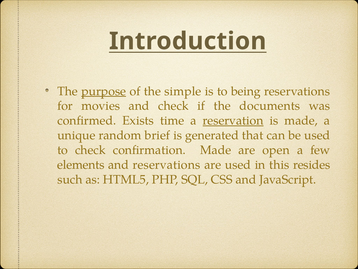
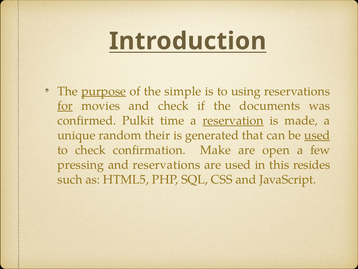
being: being -> using
for underline: none -> present
Exists: Exists -> Pulkit
brief: brief -> their
used at (317, 135) underline: none -> present
confirmation Made: Made -> Make
elements: elements -> pressing
